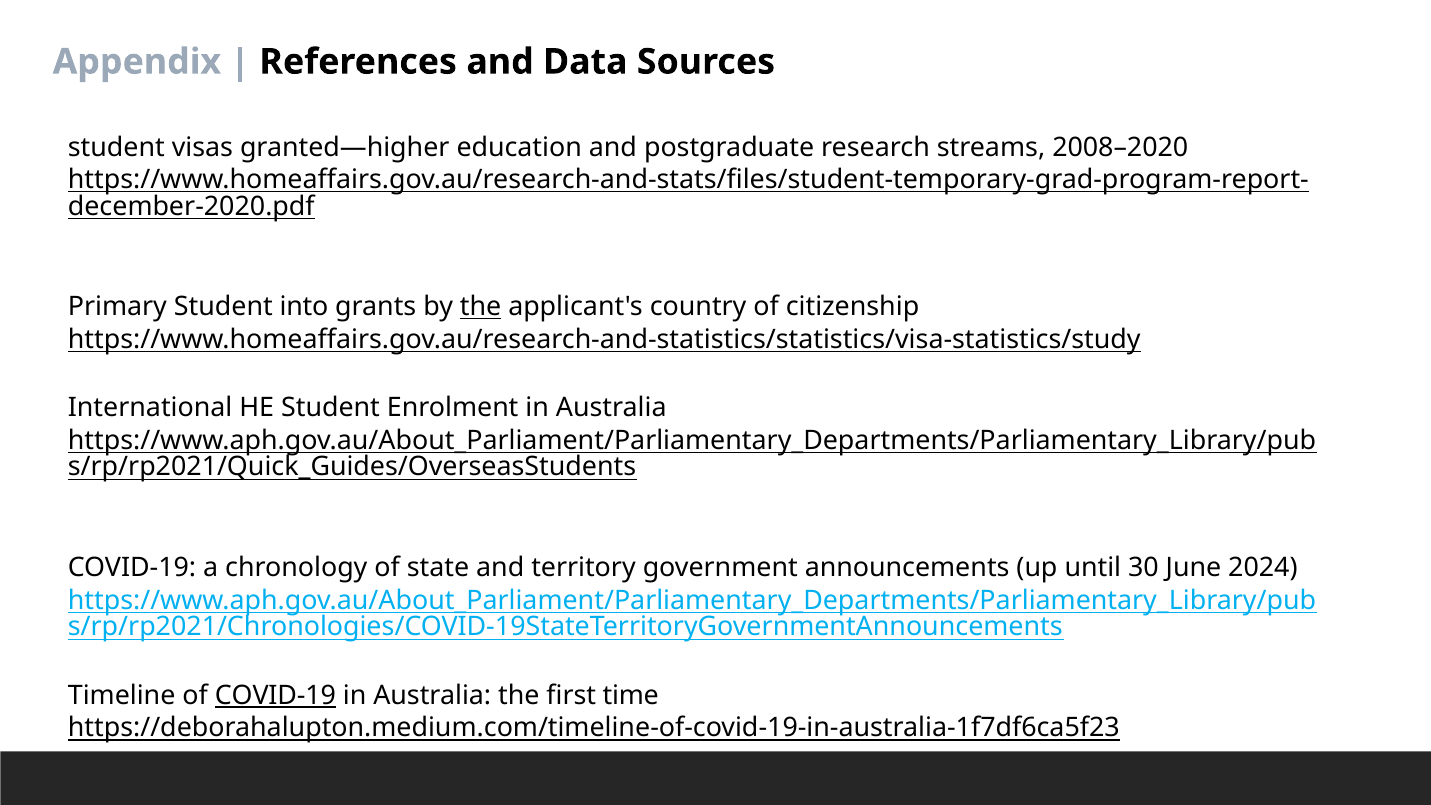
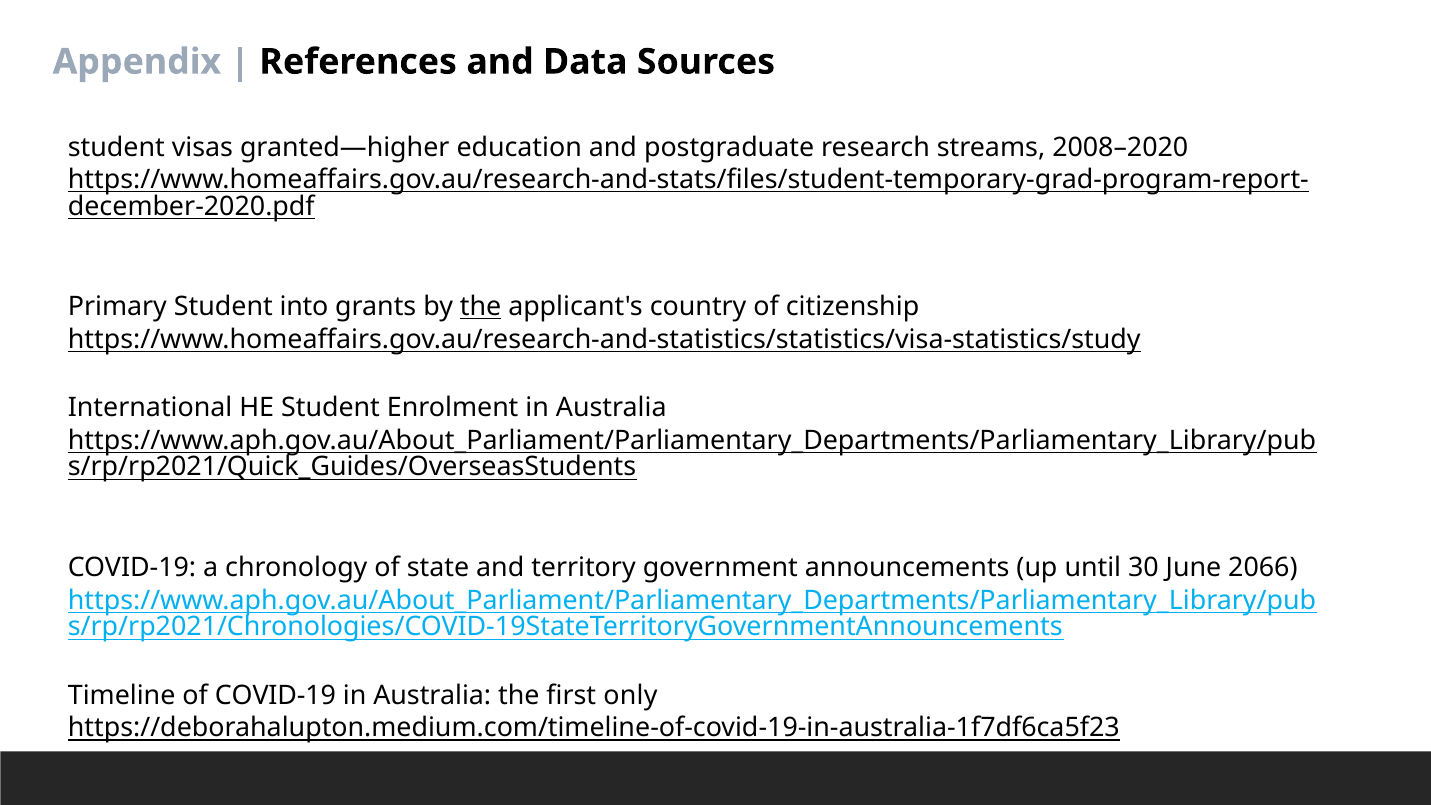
2024: 2024 -> 2066
COVID-19 at (275, 696) underline: present -> none
time: time -> only
